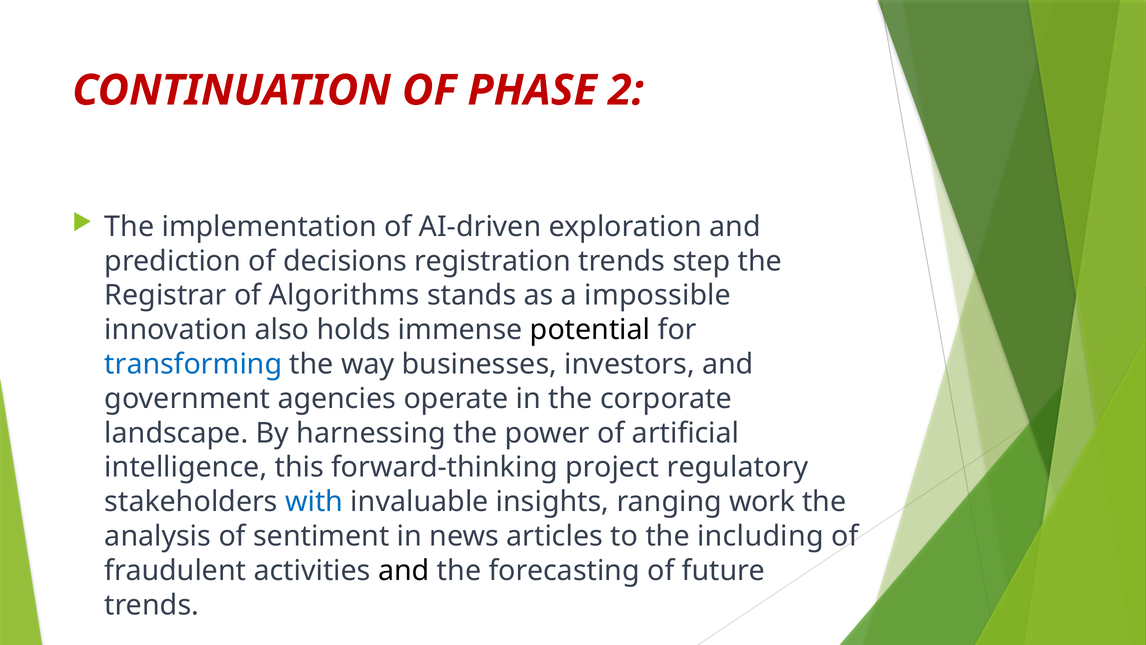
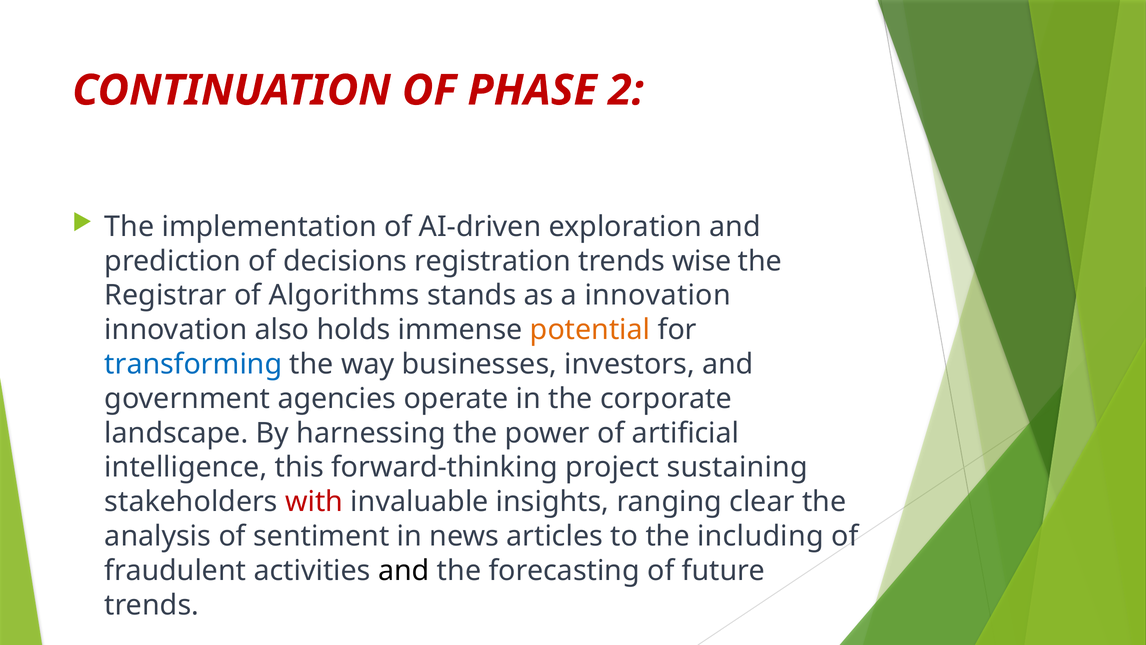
step: step -> wise
a impossible: impossible -> innovation
potential colour: black -> orange
regulatory: regulatory -> sustaining
with colour: blue -> red
work: work -> clear
